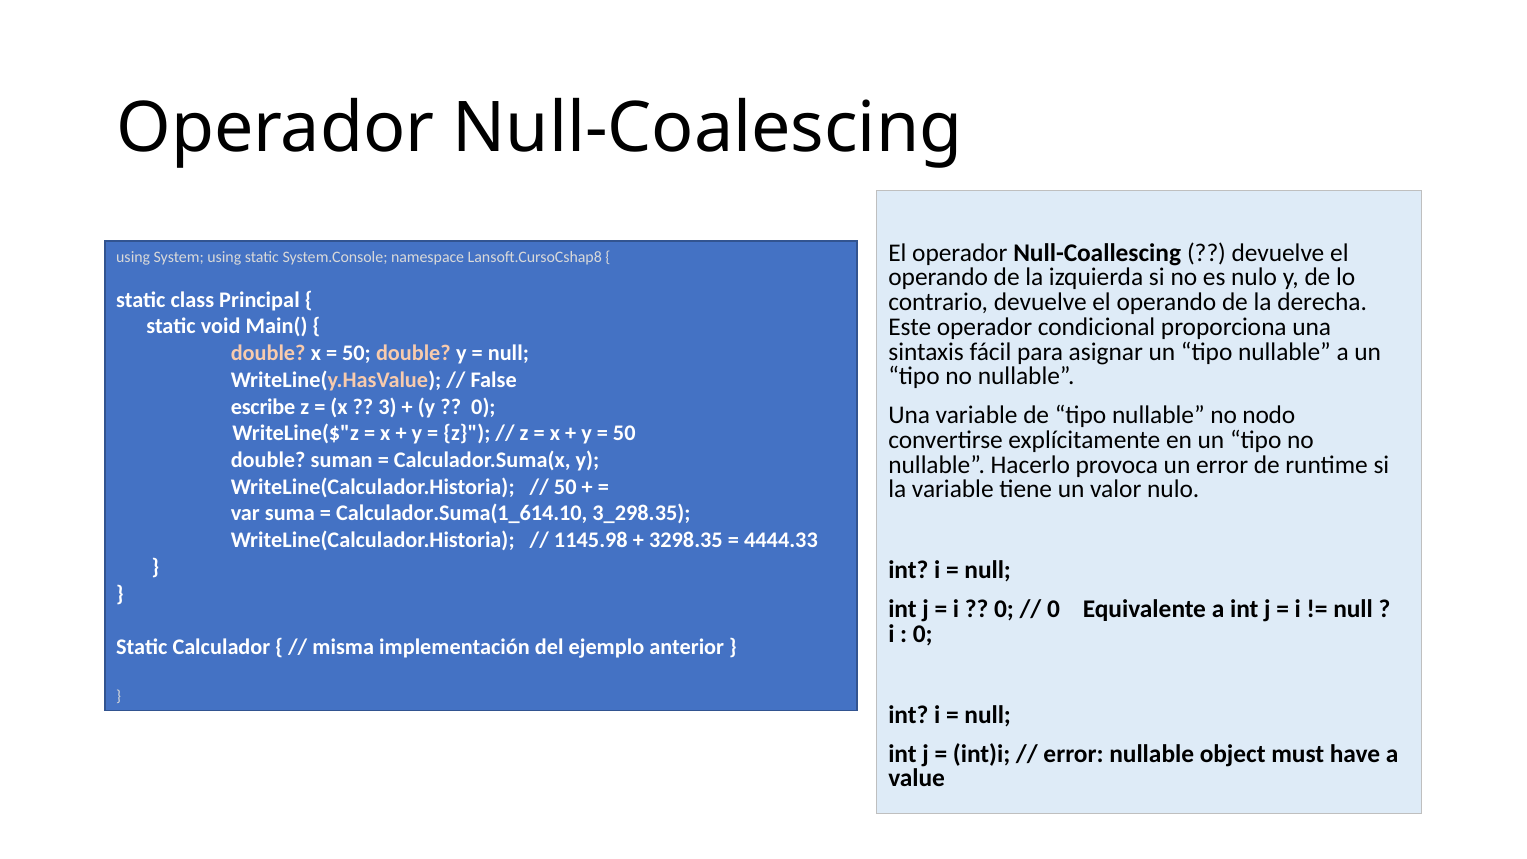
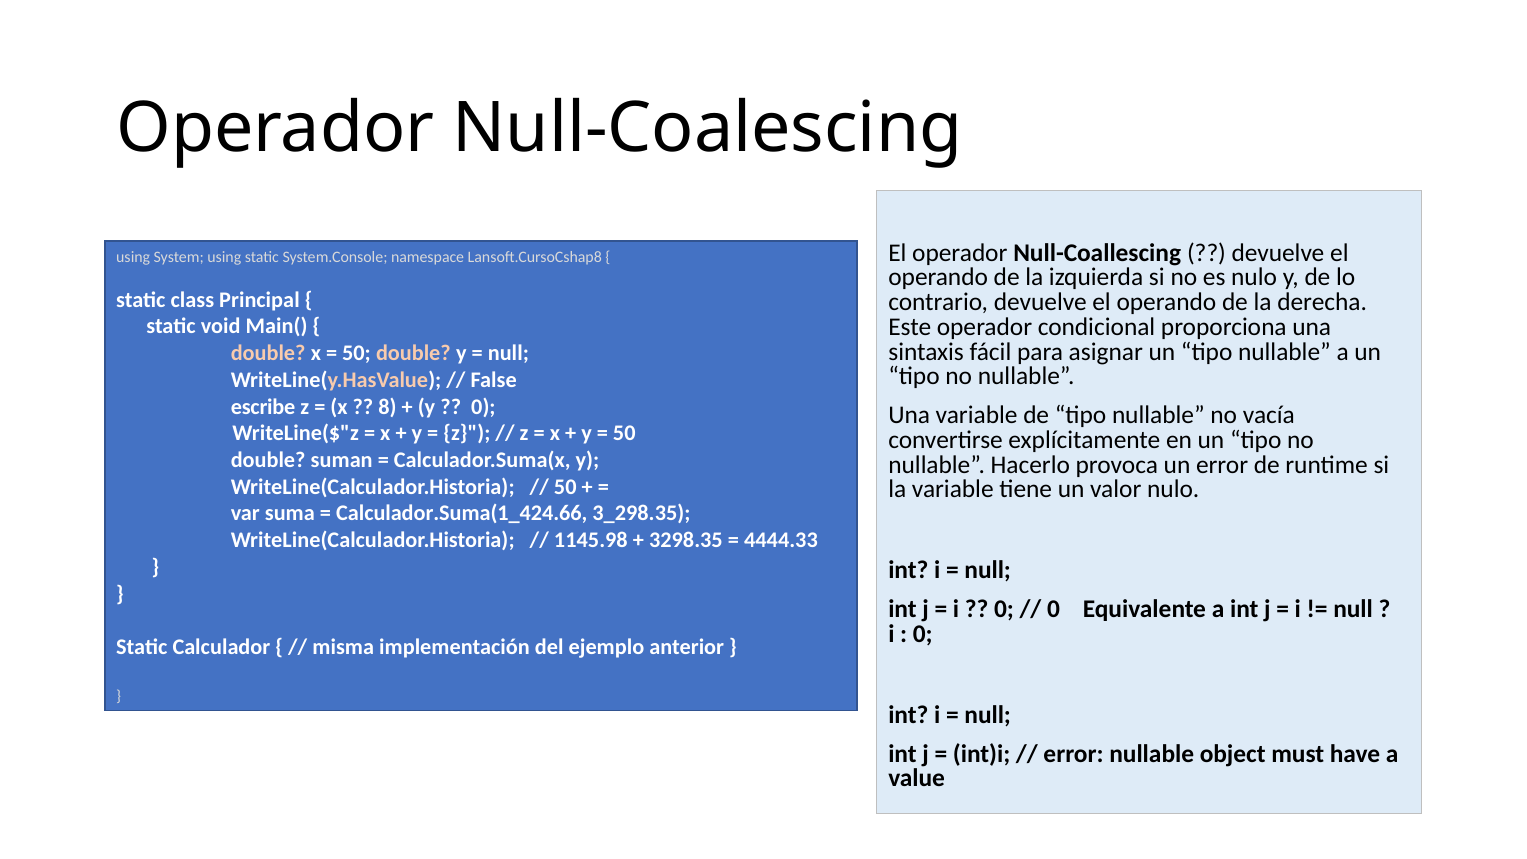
3: 3 -> 8
nodo: nodo -> vacía
Calculador.Suma(1_614.10: Calculador.Suma(1_614.10 -> Calculador.Suma(1_424.66
